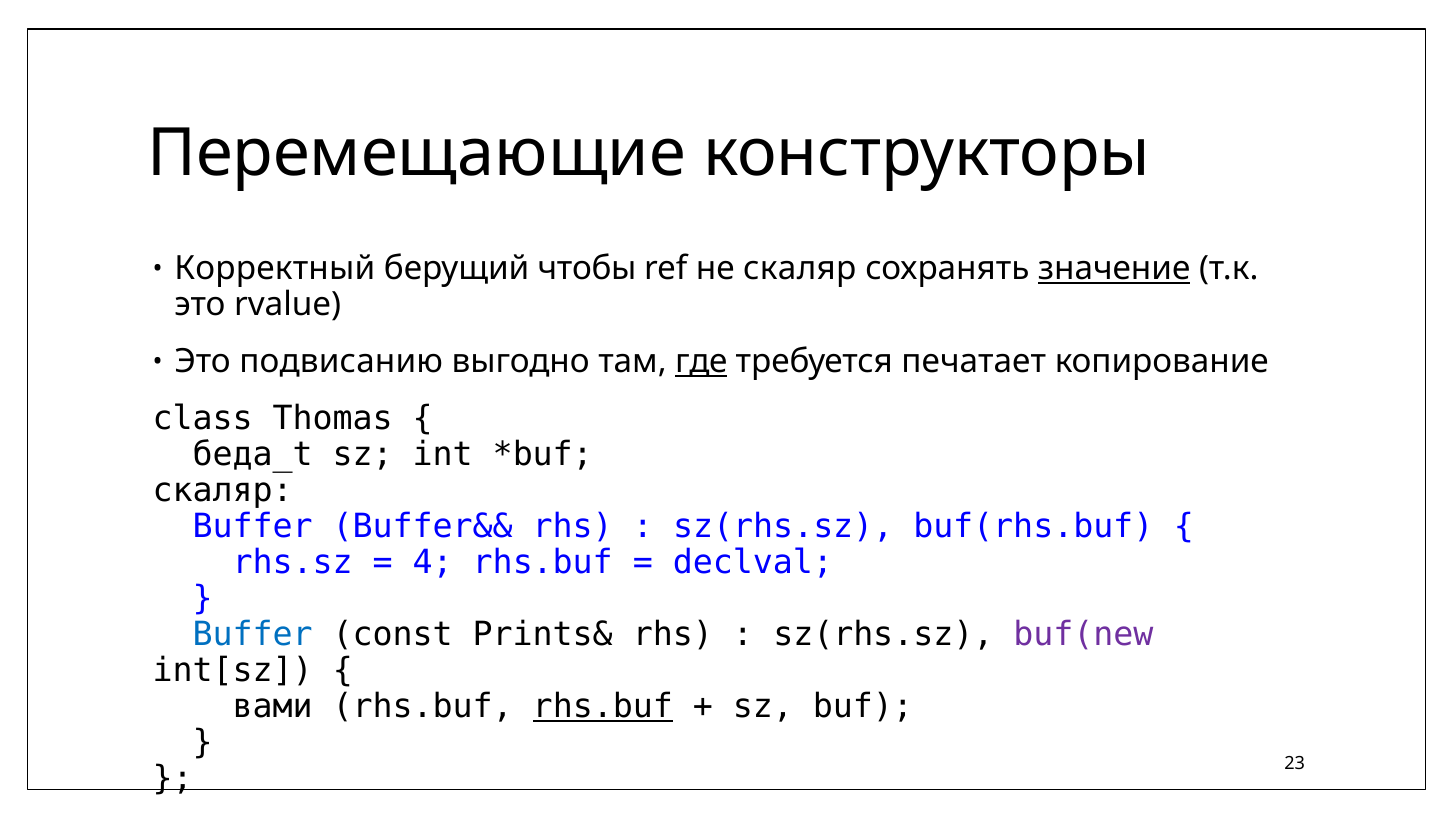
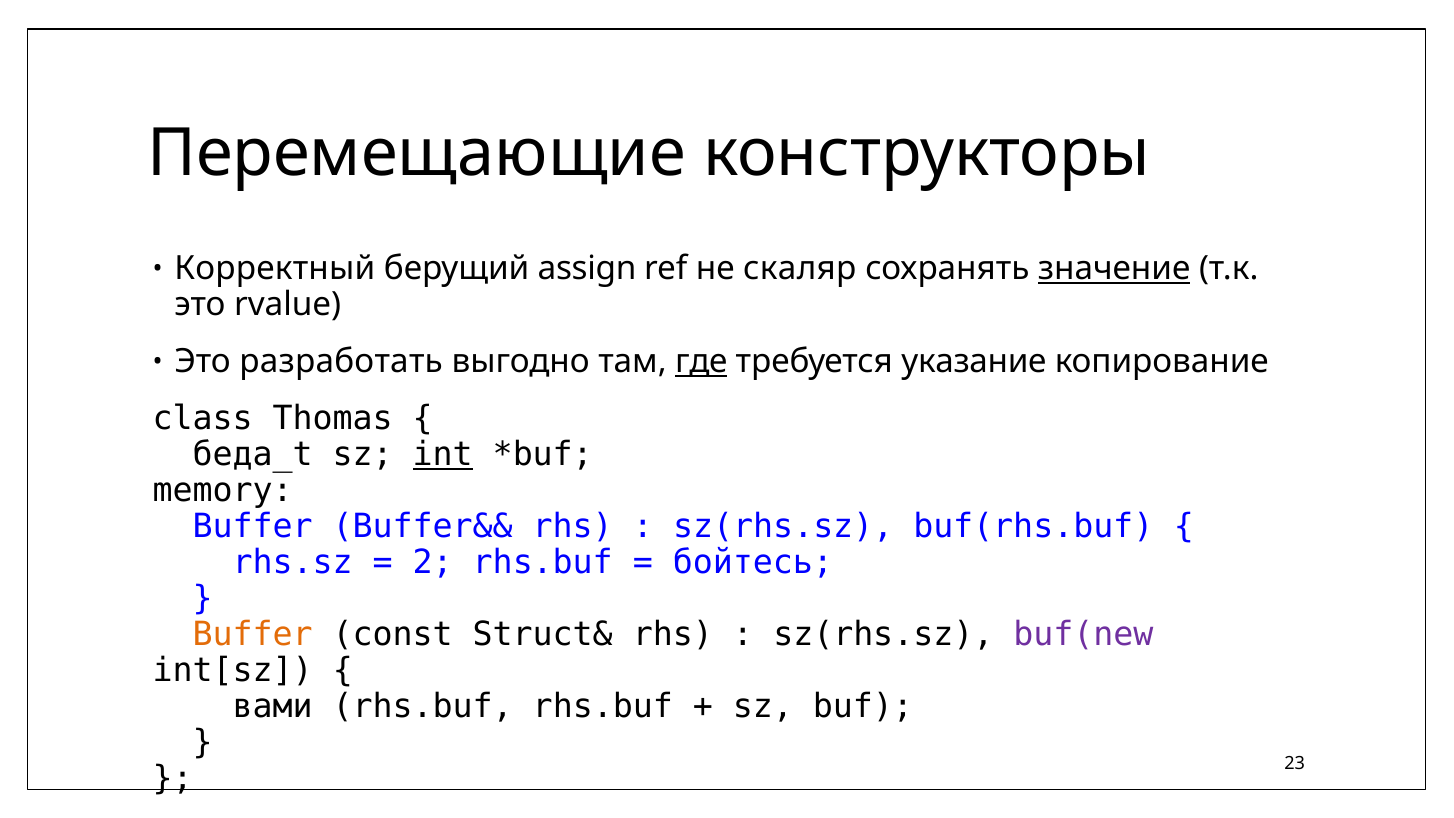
чтобы: чтобы -> assign
подвисанию: подвисанию -> разработать
печатает: печатает -> указание
int underline: none -> present
скаляр at (223, 491): скаляр -> memory
4: 4 -> 2
declval: declval -> бойтесь
Buffer at (253, 635) colour: blue -> orange
Prints&: Prints& -> Struct&
rhs.buf at (603, 707) underline: present -> none
